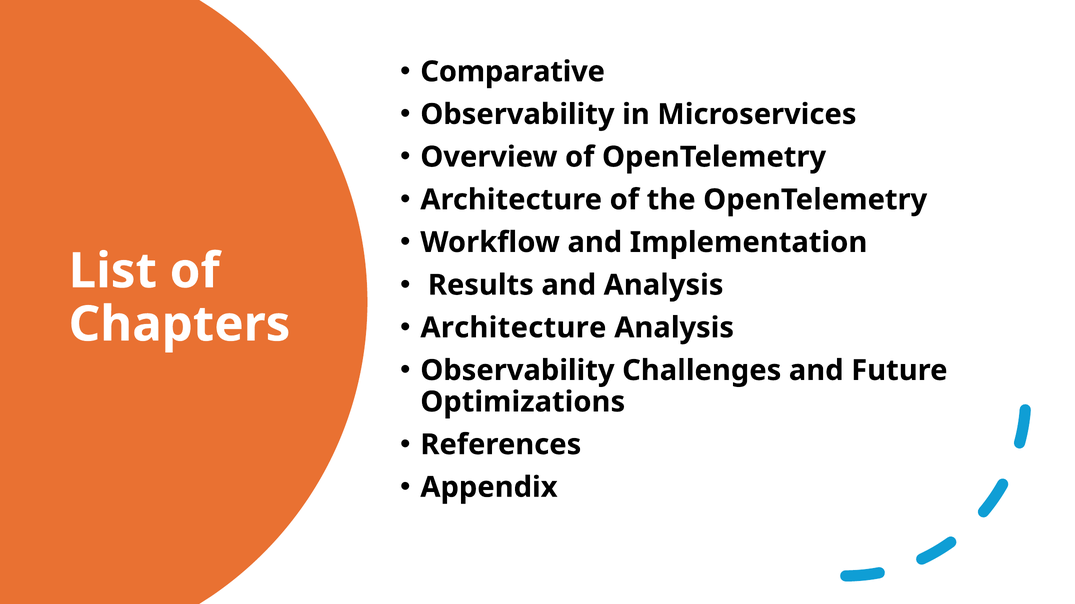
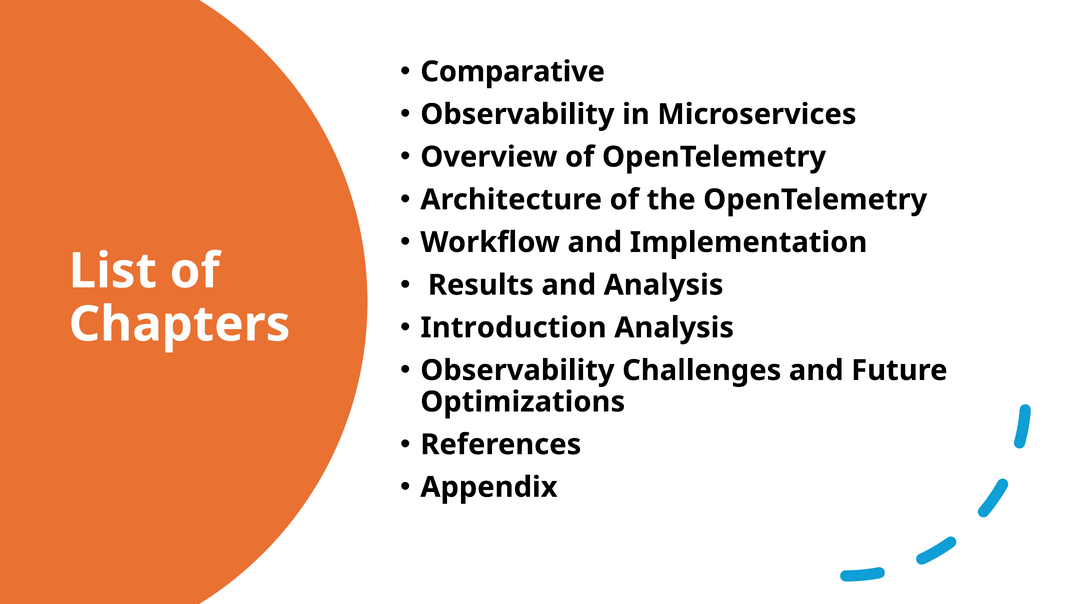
Architecture at (513, 328): Architecture -> Introduction
